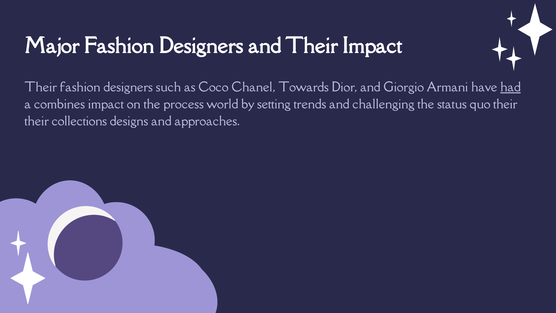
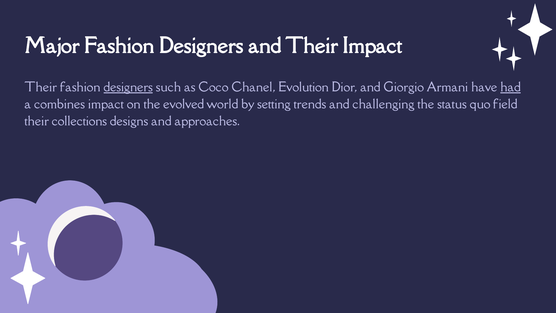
designers at (128, 87) underline: none -> present
Towards: Towards -> Evolution
process: process -> evolved
quo their: their -> field
